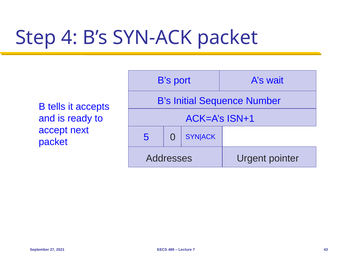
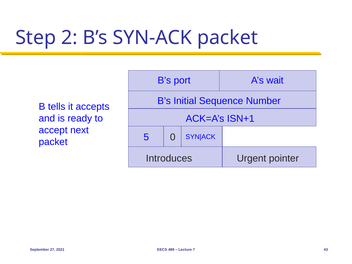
4: 4 -> 2
Addresses: Addresses -> Introduces
